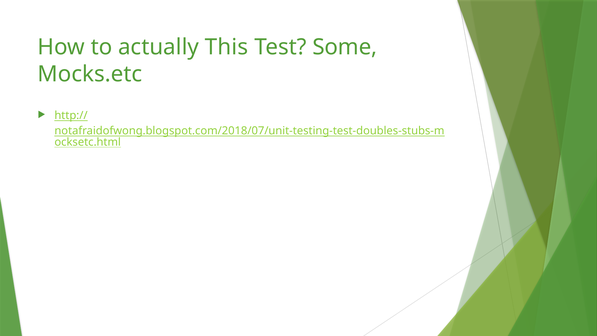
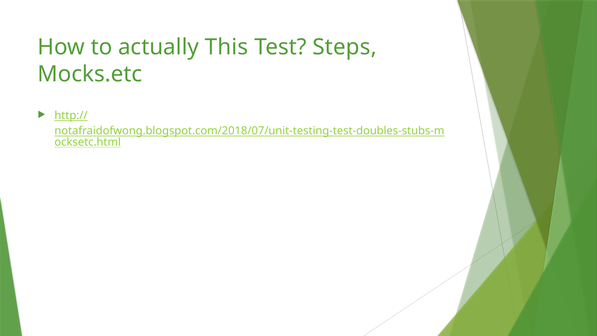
Some: Some -> Steps
